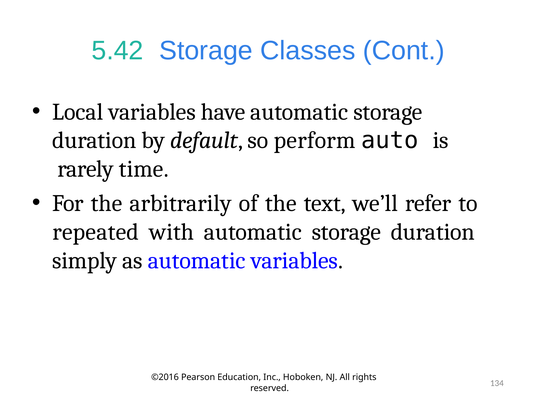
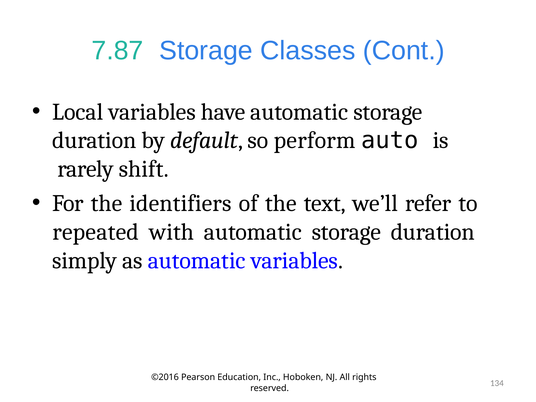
5.42: 5.42 -> 7.87
time: time -> shift
arbitrarily: arbitrarily -> identifiers
